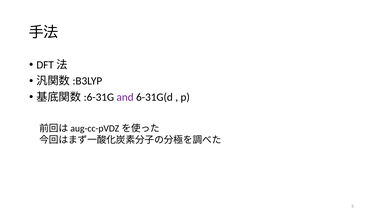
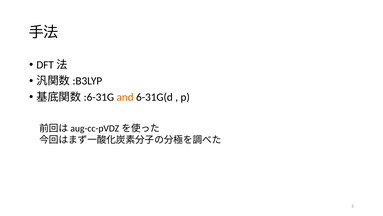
and colour: purple -> orange
